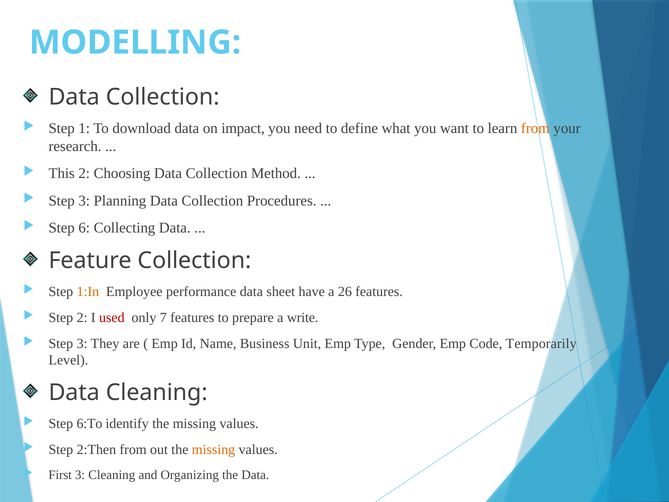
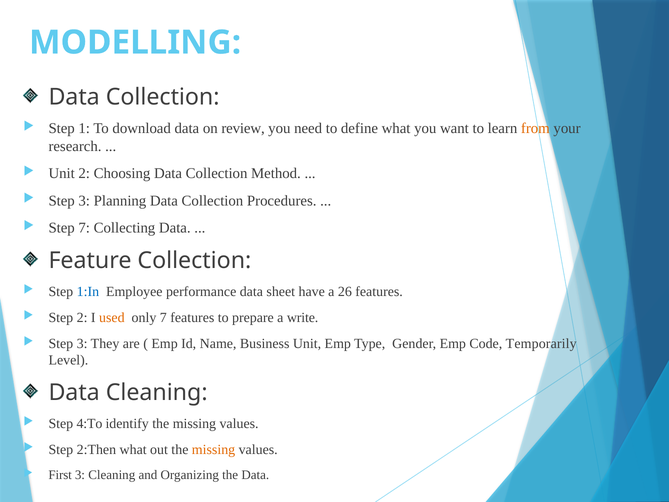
impact: impact -> review
This at (62, 173): This -> Unit
Step 6: 6 -> 7
1:In colour: orange -> blue
used colour: red -> orange
6:To: 6:To -> 4:To
2:Then from: from -> what
